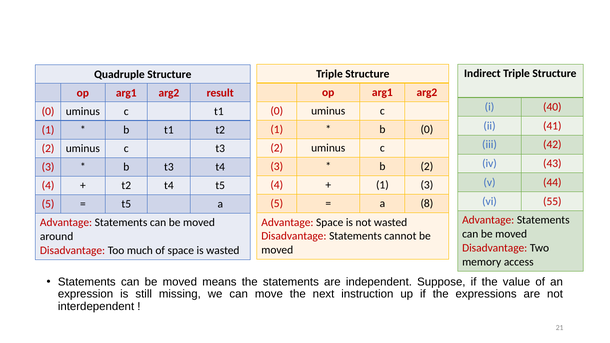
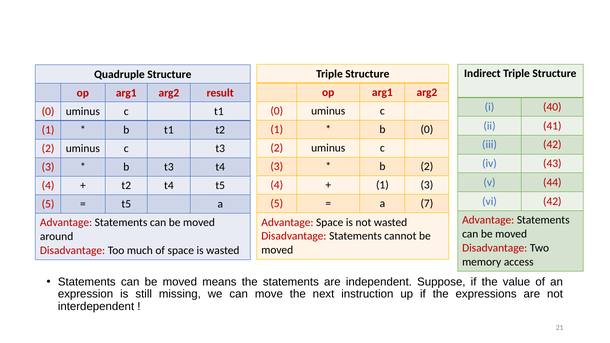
vi 55: 55 -> 42
8: 8 -> 7
